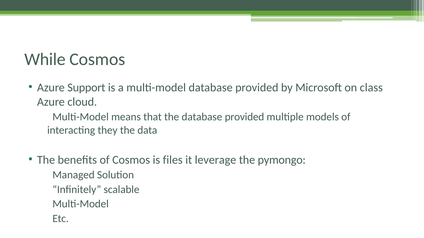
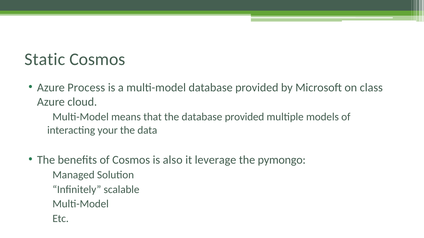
While: While -> Static
Support: Support -> Process
they: they -> your
files: files -> also
